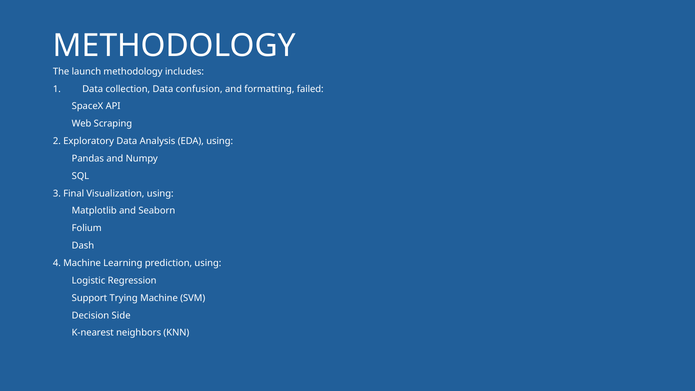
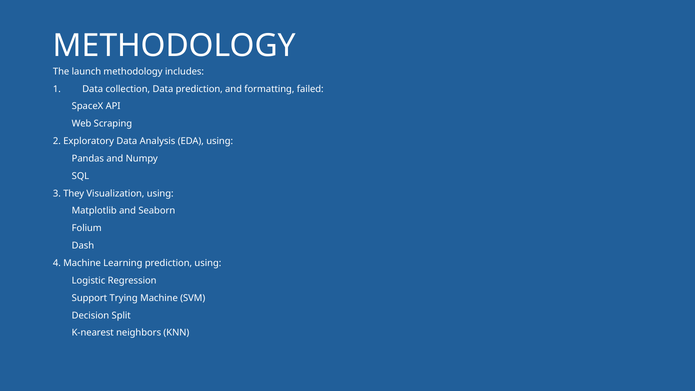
Data confusion: confusion -> prediction
Final: Final -> They
Side: Side -> Split
